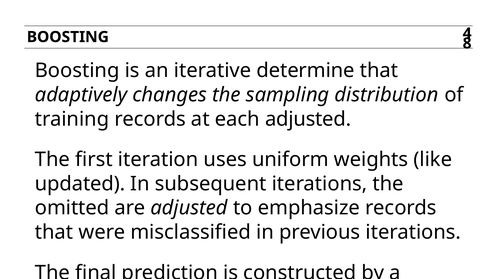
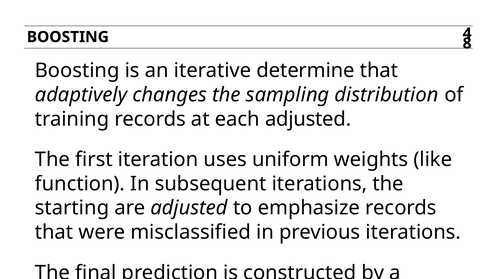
updated: updated -> function
omitted: omitted -> starting
